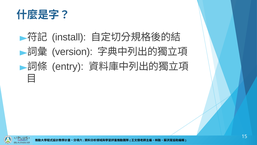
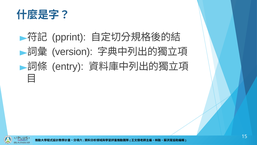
install: install -> pprint
